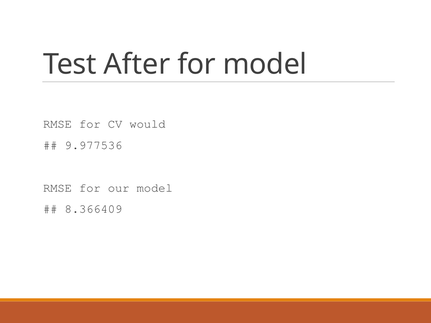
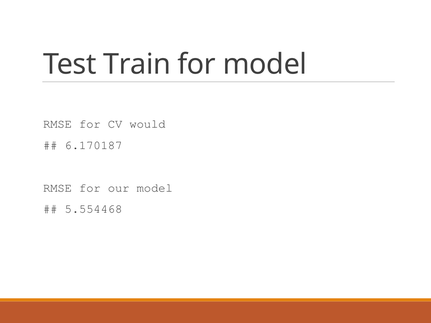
After: After -> Train
9.977536: 9.977536 -> 6.170187
8.366409: 8.366409 -> 5.554468
